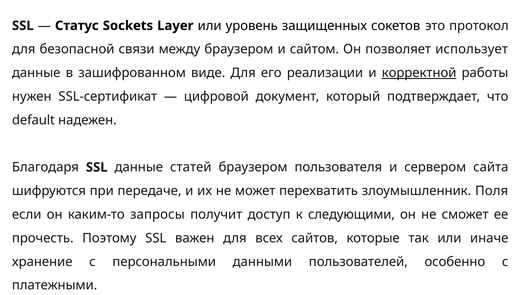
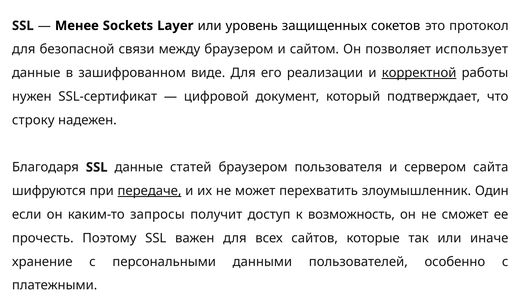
Статус: Статус -> Менее
default: default -> строку
передаче underline: none -> present
Поля: Поля -> Один
следующими: следующими -> возможность
